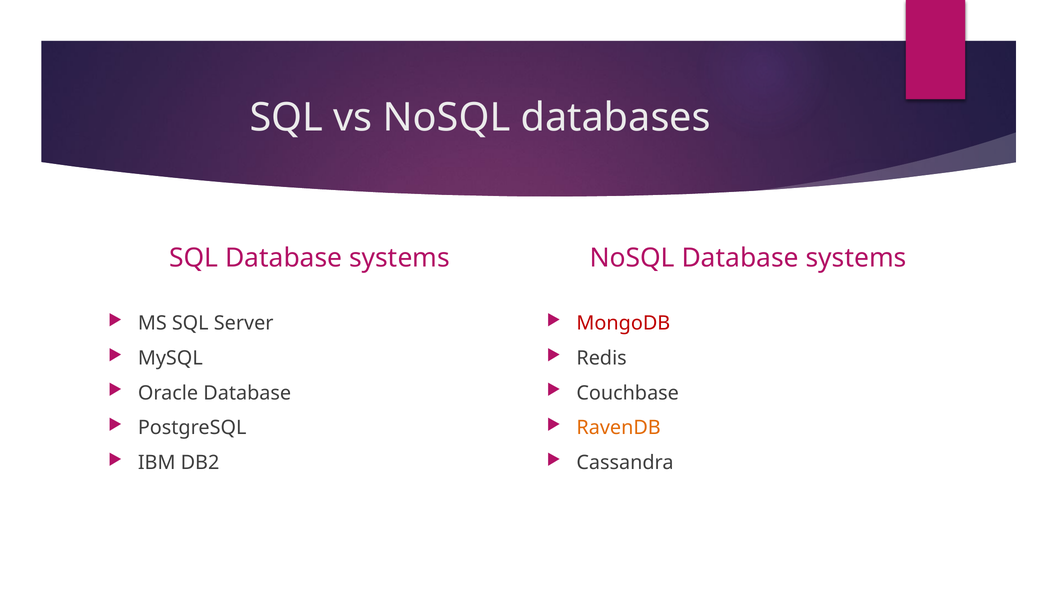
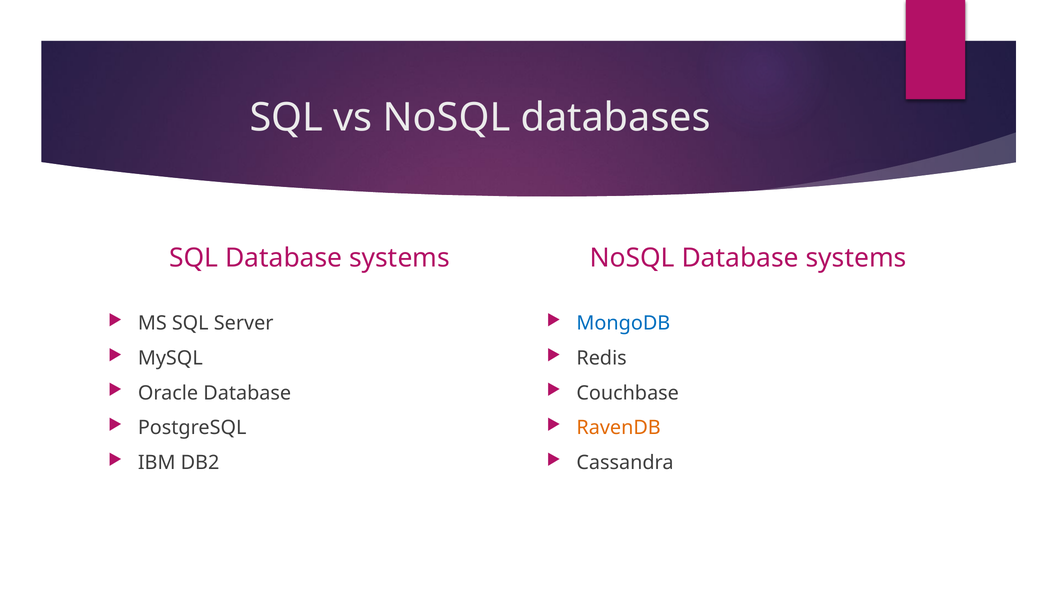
MongoDB colour: red -> blue
